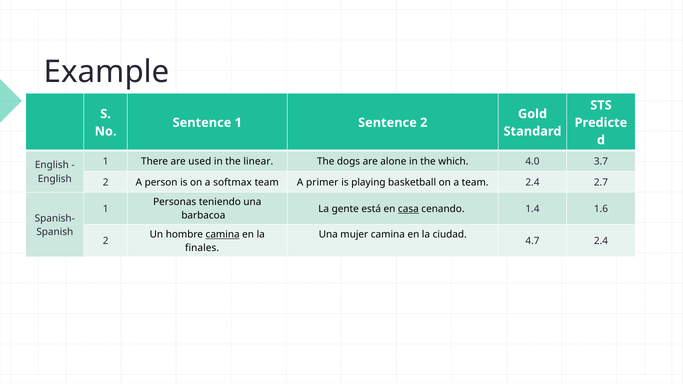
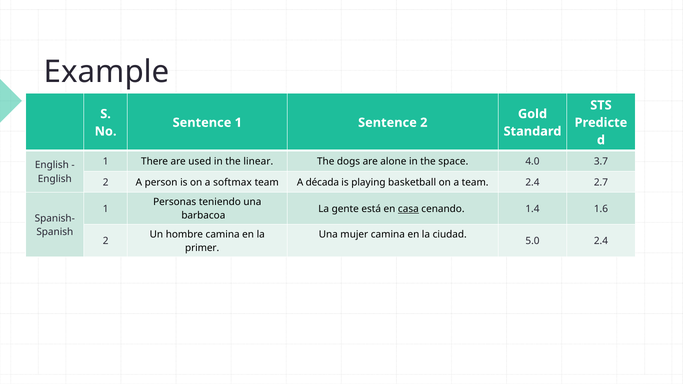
which: which -> space
primer: primer -> década
camina at (223, 234) underline: present -> none
4.7: 4.7 -> 5.0
finales: finales -> primer
